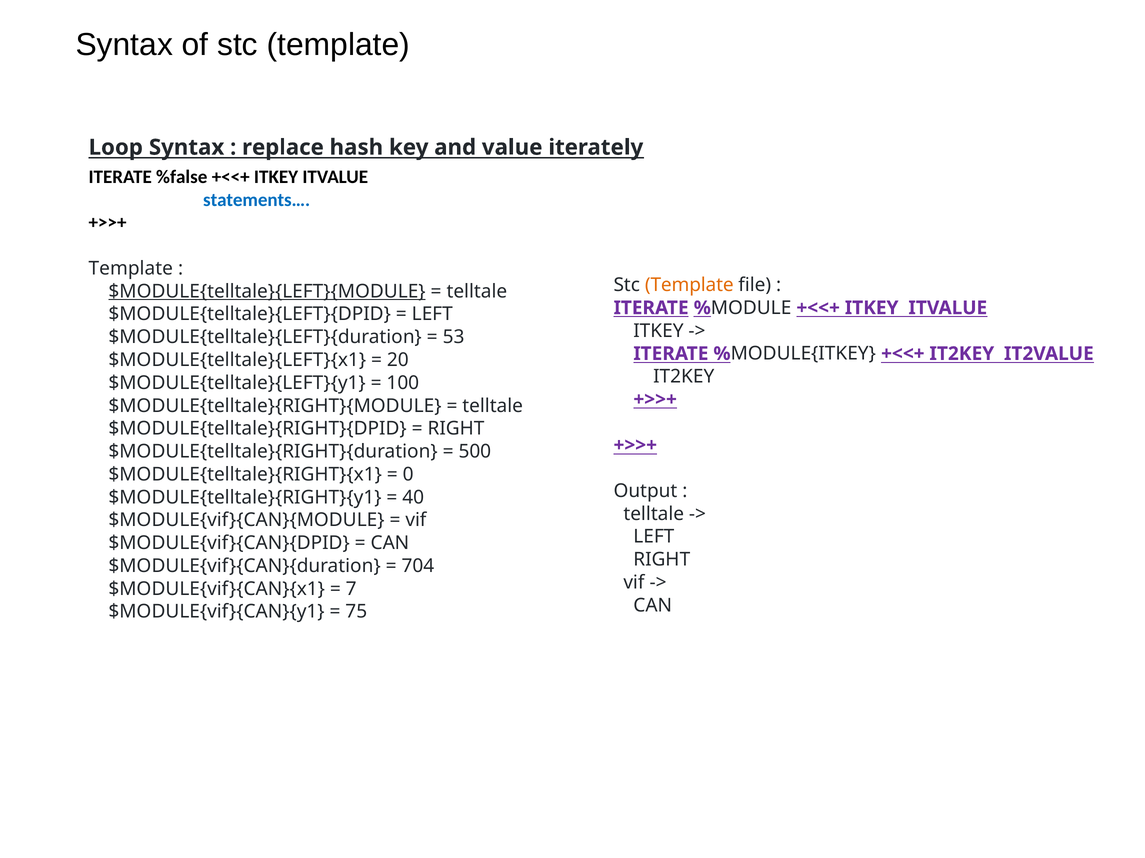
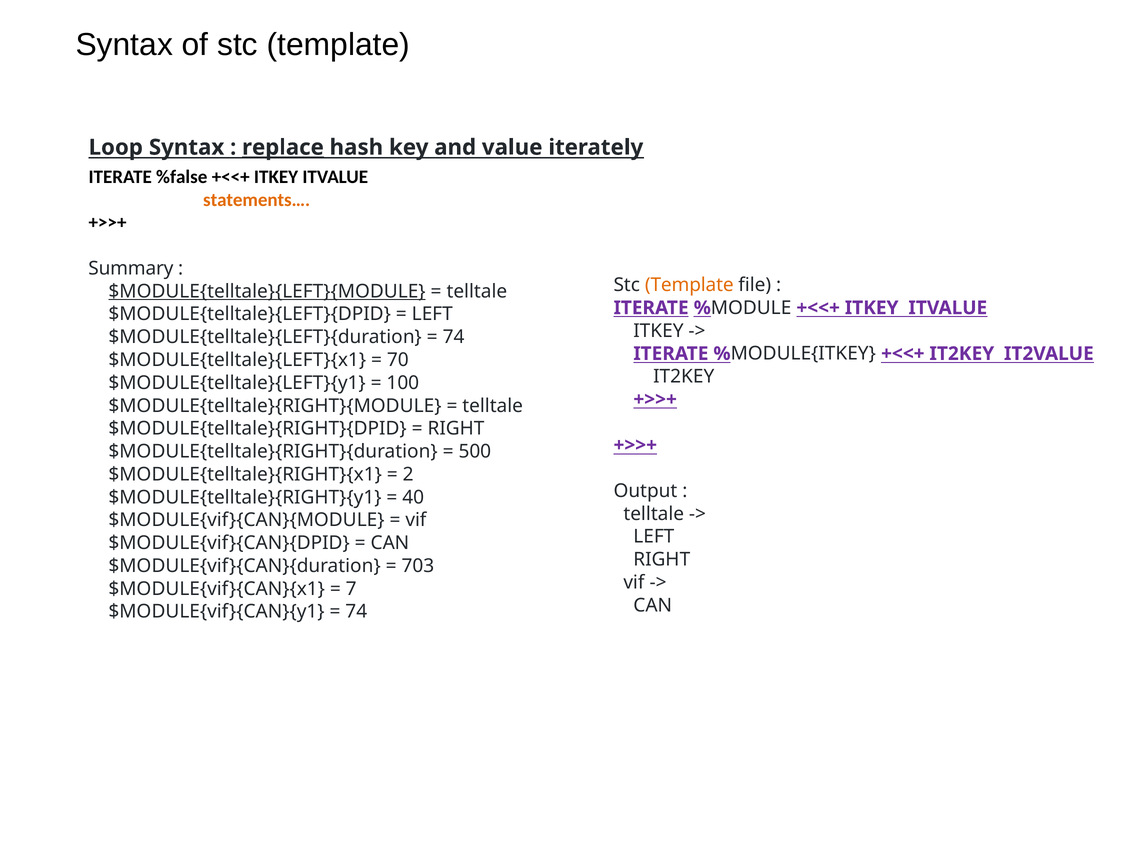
replace underline: none -> present
statements… colour: blue -> orange
Template at (131, 269): Template -> Summary
53 at (454, 337): 53 -> 74
20: 20 -> 70
0: 0 -> 2
704: 704 -> 703
75 at (356, 612): 75 -> 74
